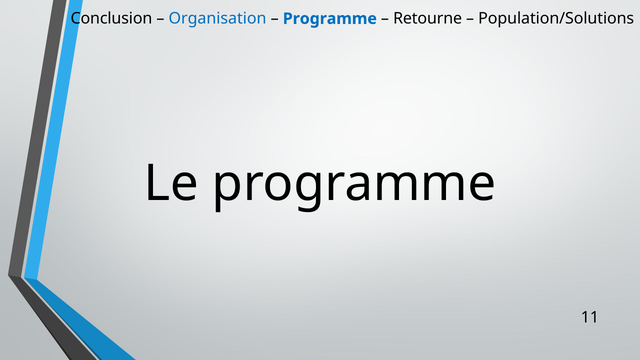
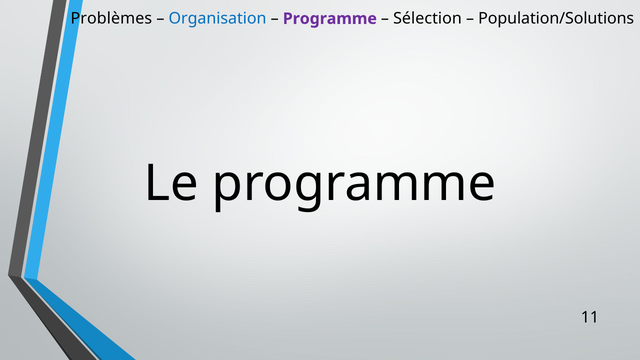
Conclusion: Conclusion -> Problèmes
Programme at (330, 19) colour: blue -> purple
Retourne: Retourne -> Sélection
